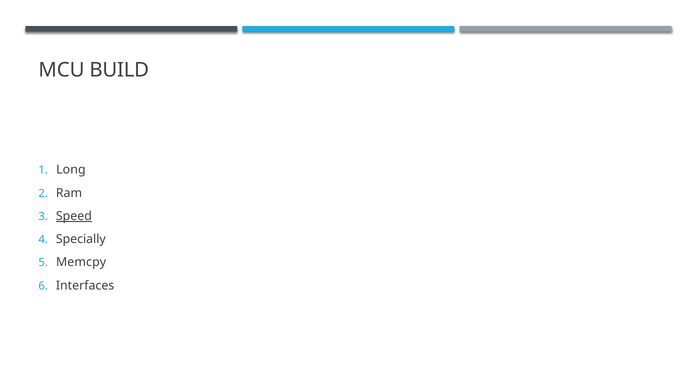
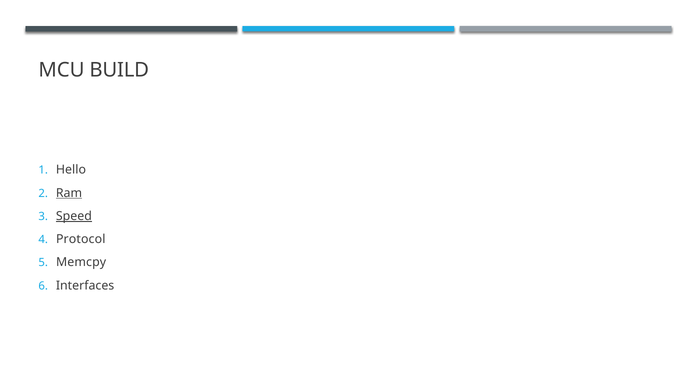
Long: Long -> Hello
Ram underline: none -> present
Specially: Specially -> Protocol
